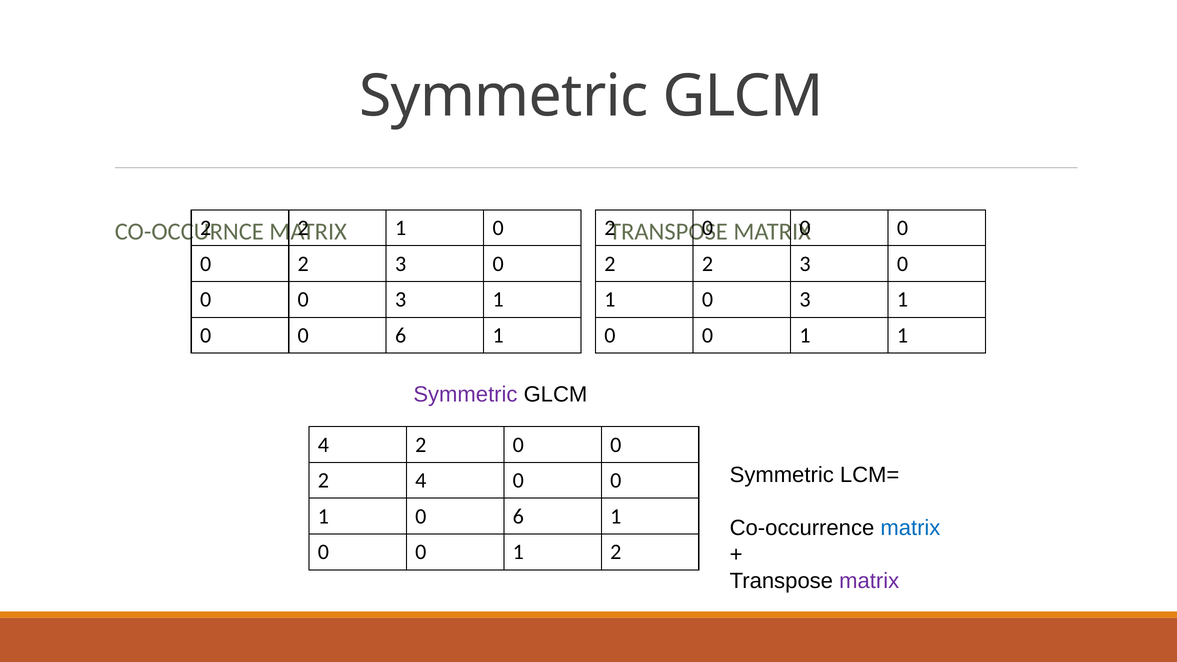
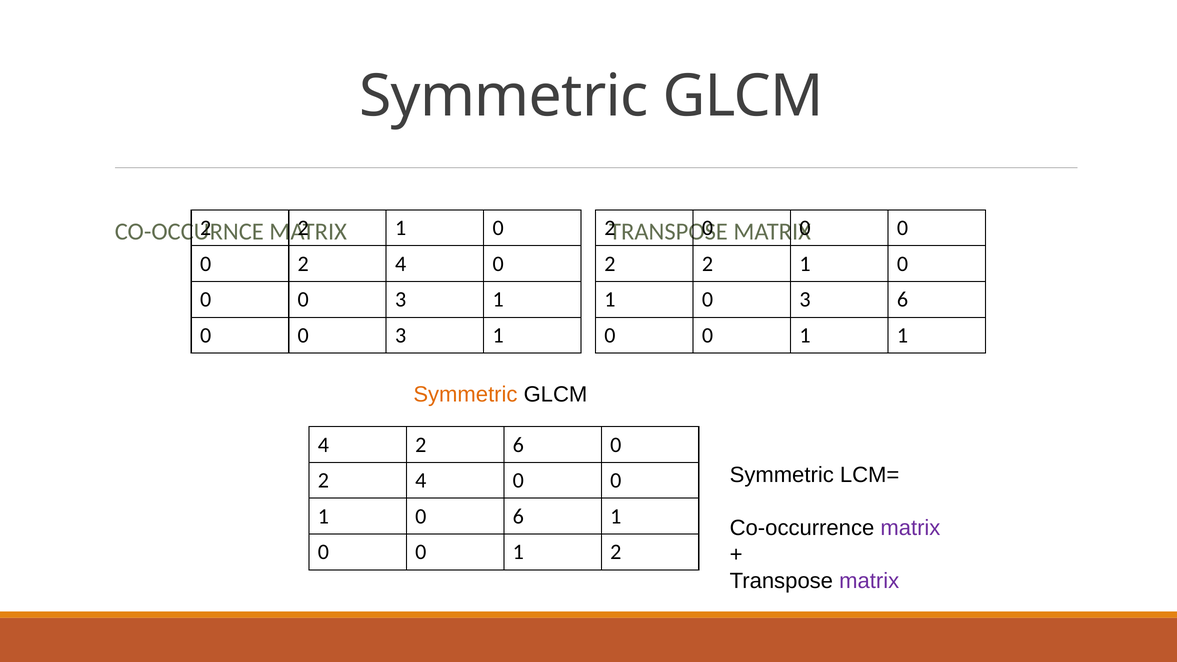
3 at (401, 264): 3 -> 4
3 at (805, 264): 3 -> 1
1 0 3 1: 1 -> 6
6 at (401, 335): 6 -> 3
Symmetric at (465, 394) colour: purple -> orange
4 2 0: 0 -> 6
matrix at (910, 528) colour: blue -> purple
